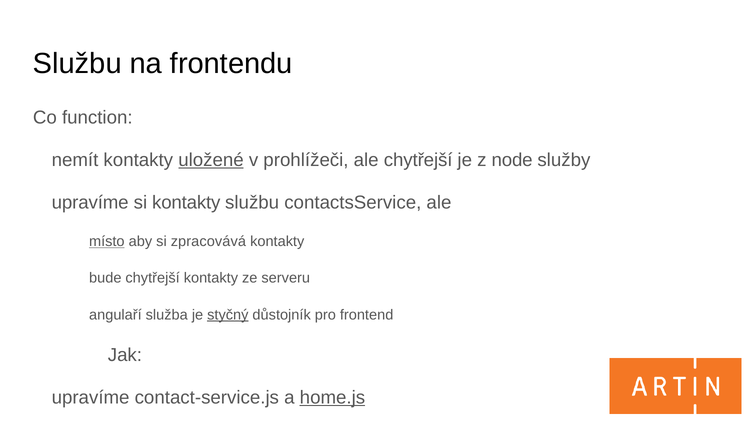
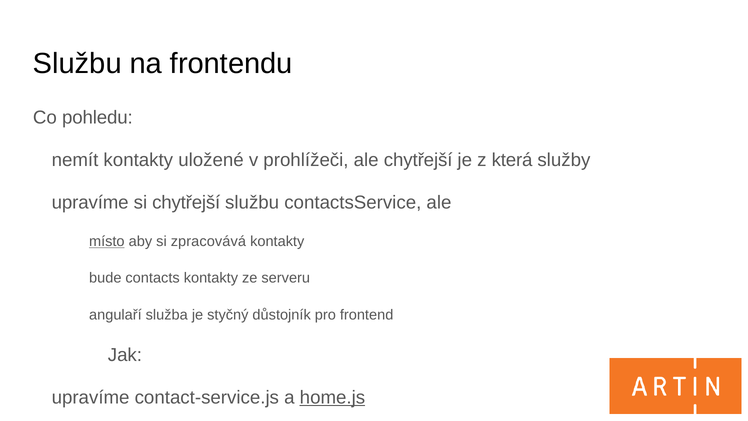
function: function -> pohledu
uložené underline: present -> none
node: node -> která
si kontakty: kontakty -> chytřejší
bude chytřejší: chytřejší -> contacts
styčný underline: present -> none
